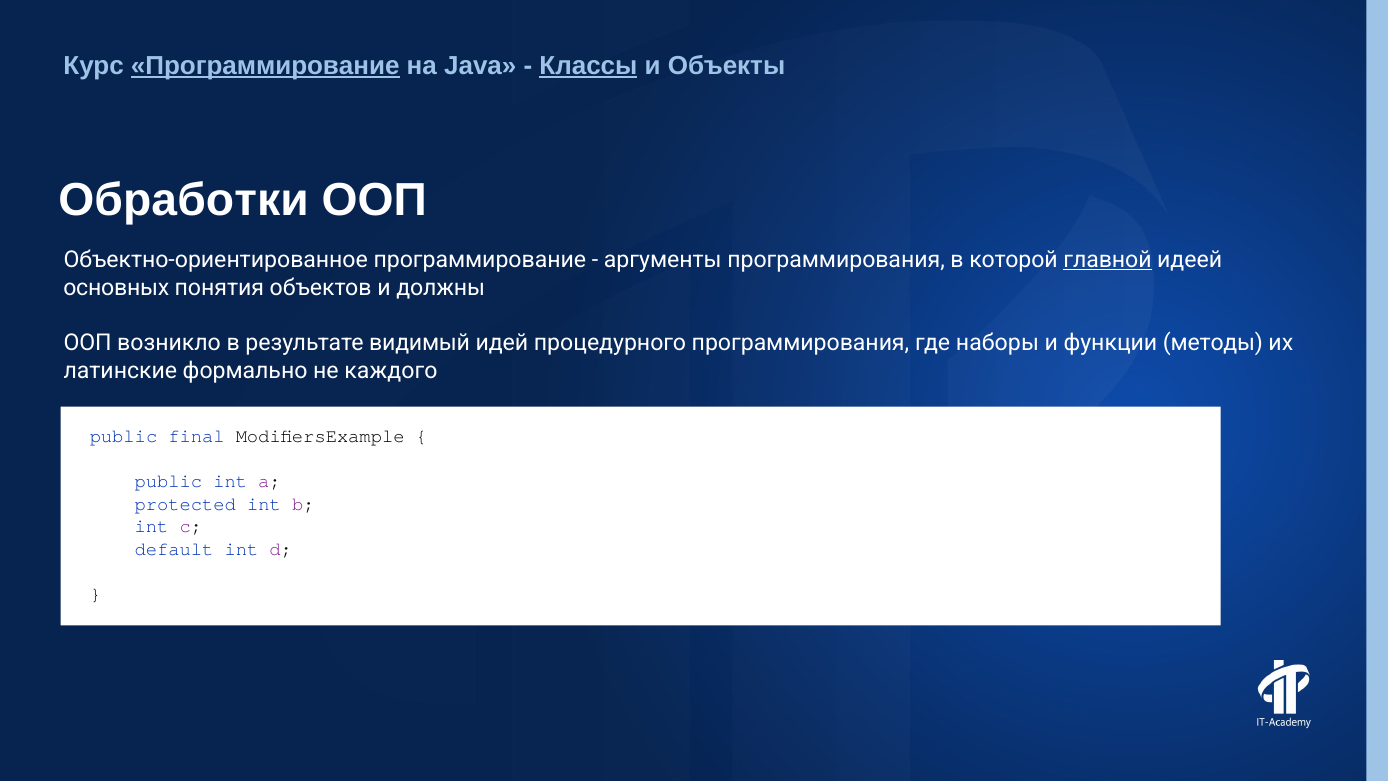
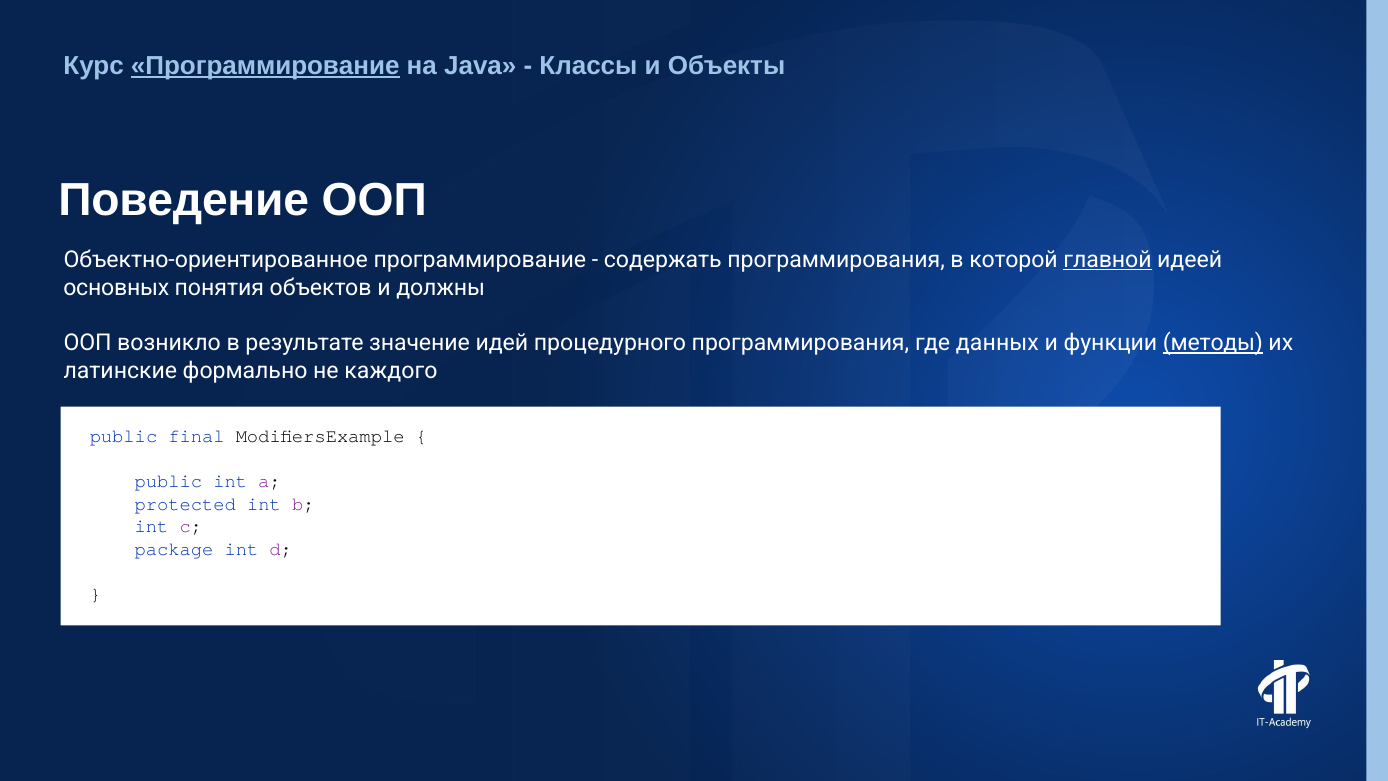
Классы underline: present -> none
Обработки: Обработки -> Поведение
аргументы: аргументы -> содержать
видимый: видимый -> значение
наборы: наборы -> данных
методы underline: none -> present
default: default -> package
